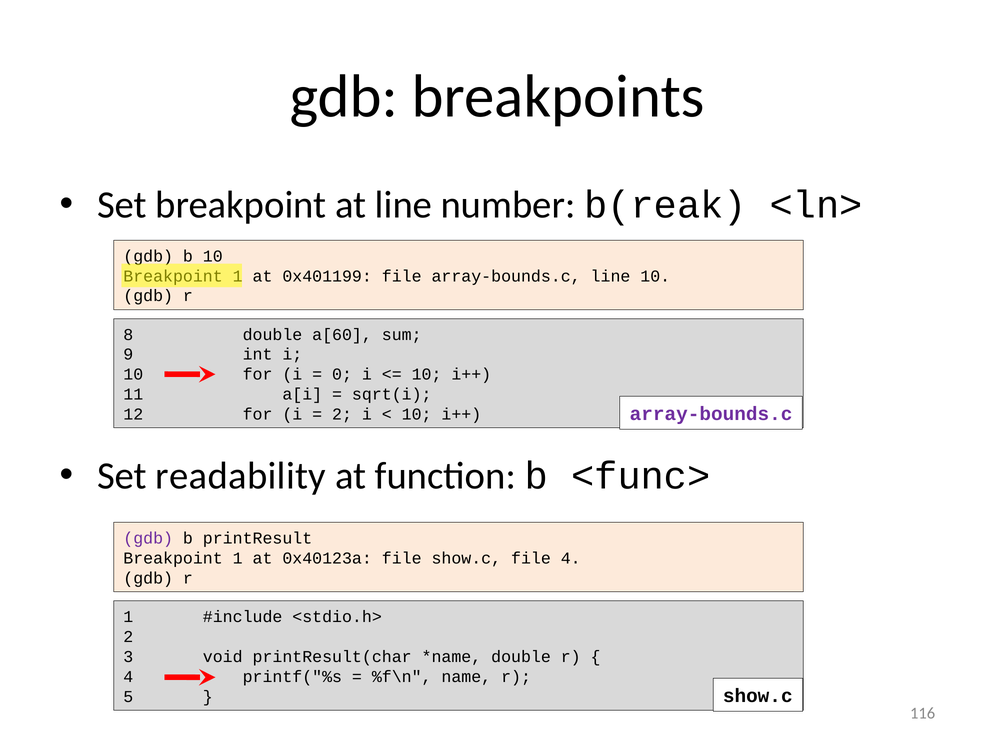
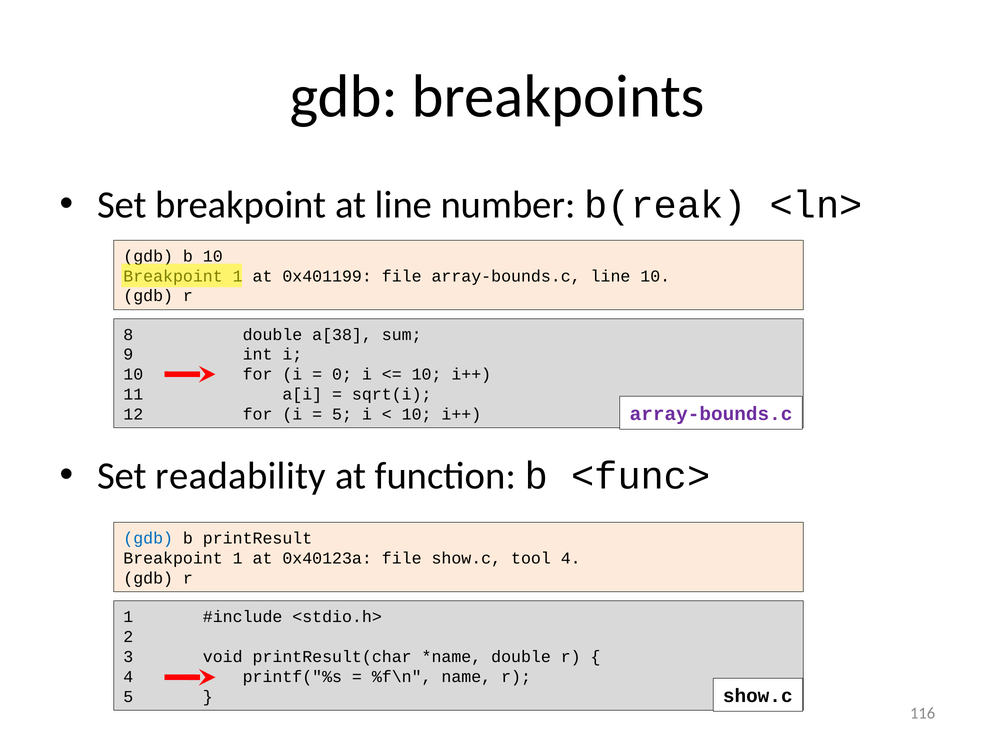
a[60: a[60 -> a[38
2 at (342, 414): 2 -> 5
gdb at (148, 538) colour: purple -> blue
show.c file: file -> tool
